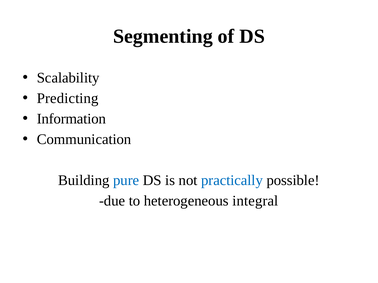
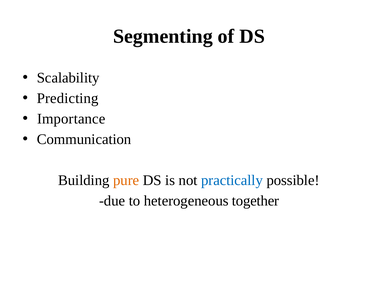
Information: Information -> Importance
pure colour: blue -> orange
integral: integral -> together
